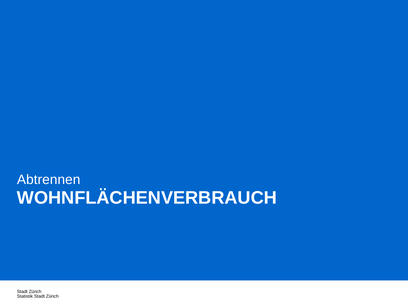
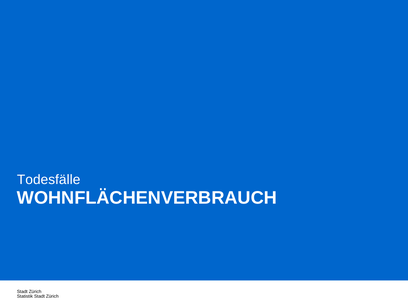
Abtrennen: Abtrennen -> Todesfälle
